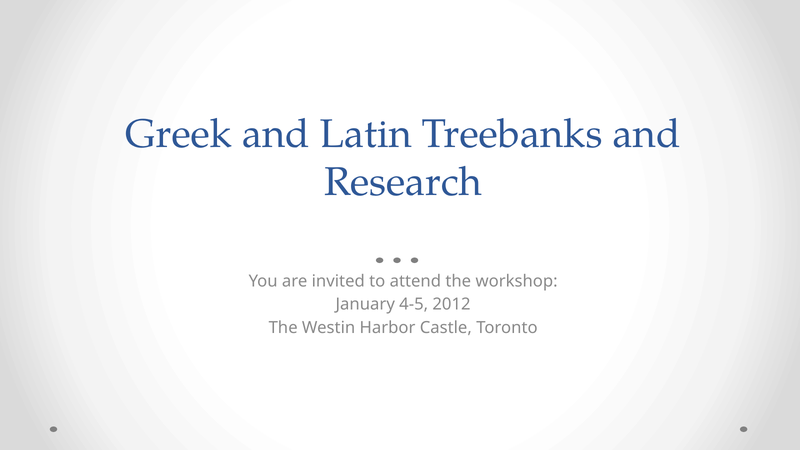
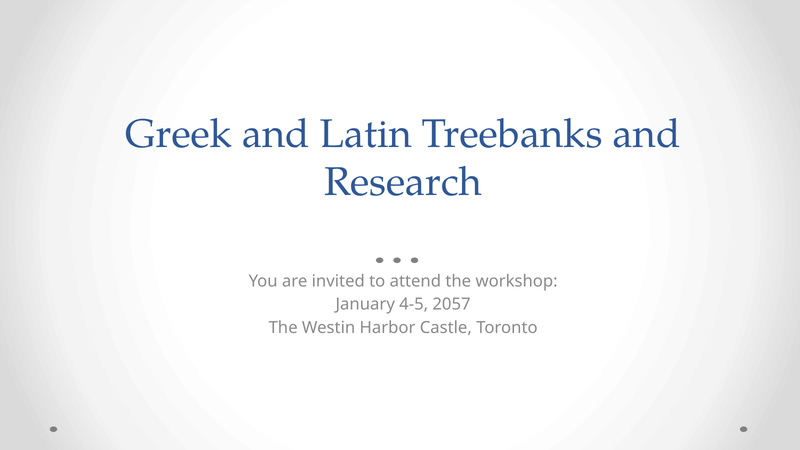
2012: 2012 -> 2057
